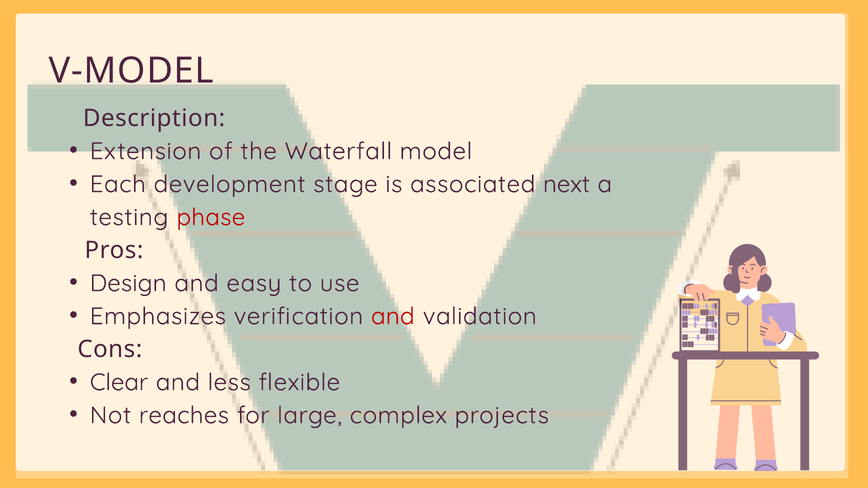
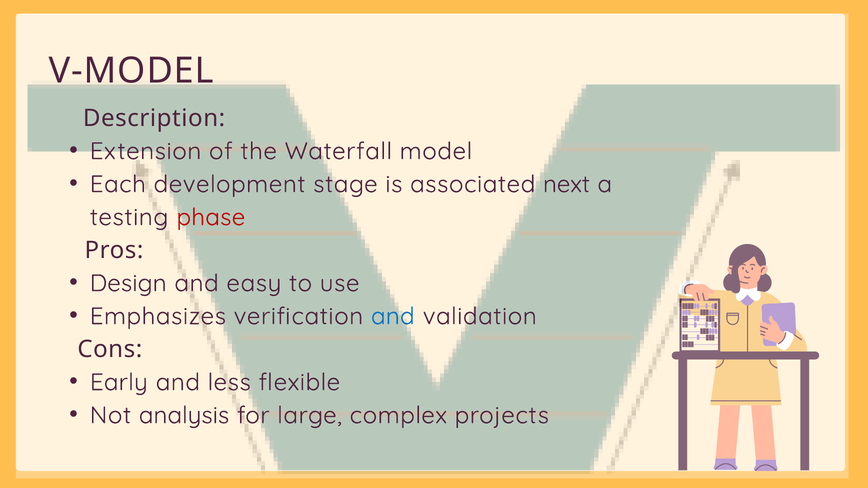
and at (393, 316) colour: red -> blue
Clear: Clear -> Early
reaches: reaches -> analysis
